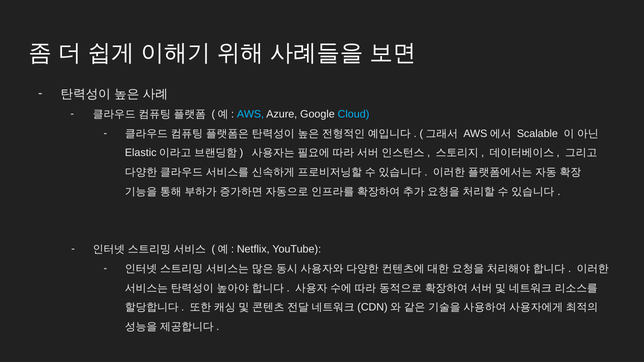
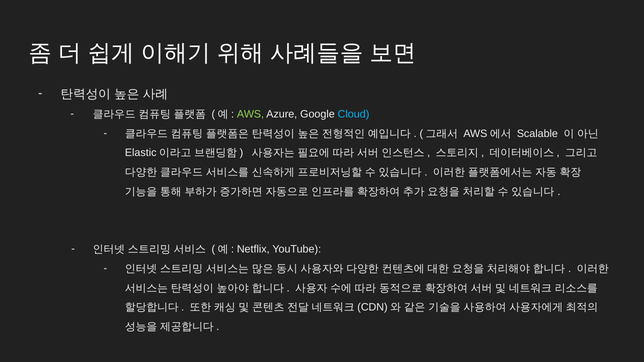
AWS at (250, 114) colour: light blue -> light green
